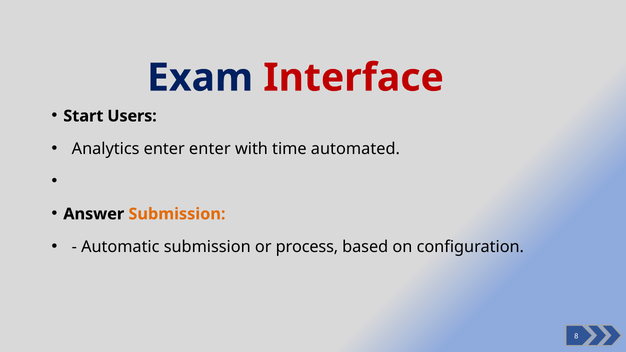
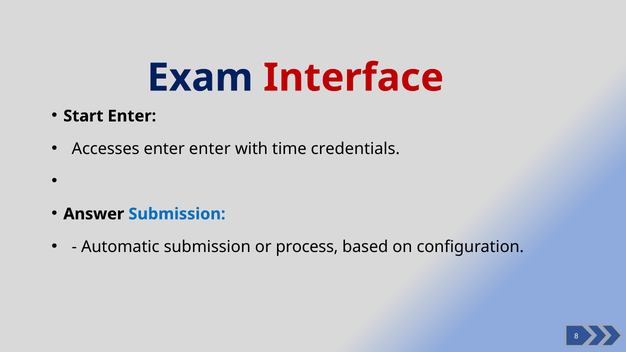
Start Users: Users -> Enter
Analytics: Analytics -> Accesses
automated: automated -> credentials
Submission at (177, 214) colour: orange -> blue
